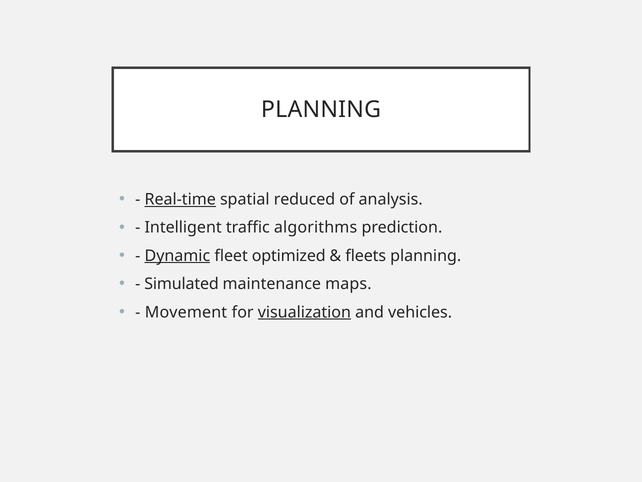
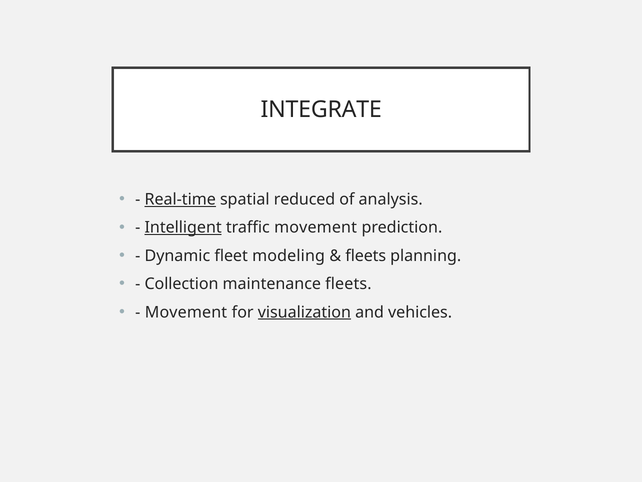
PLANNING at (321, 109): PLANNING -> INTEGRATE
Intelligent underline: none -> present
traffic algorithms: algorithms -> movement
Dynamic underline: present -> none
optimized: optimized -> modeling
Simulated: Simulated -> Collection
maintenance maps: maps -> fleets
